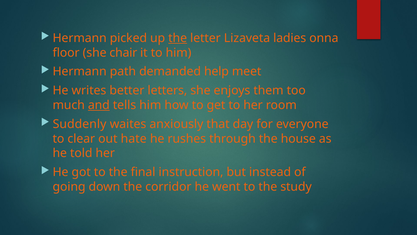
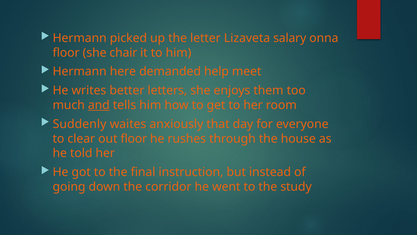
the at (178, 38) underline: present -> none
ladies: ladies -> salary
path: path -> here
out hate: hate -> floor
